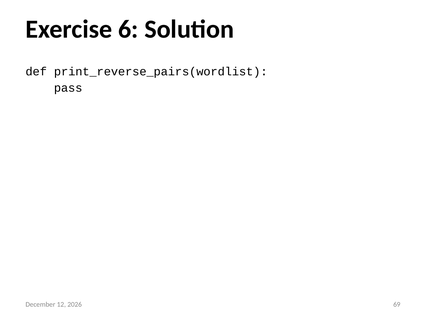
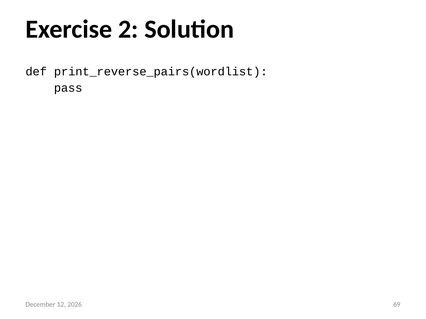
6: 6 -> 2
